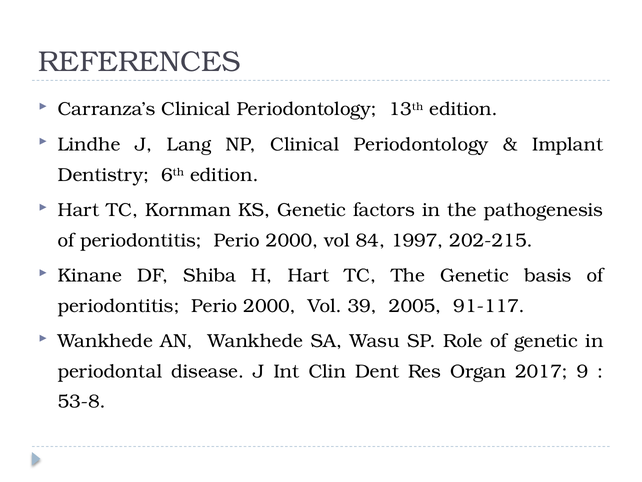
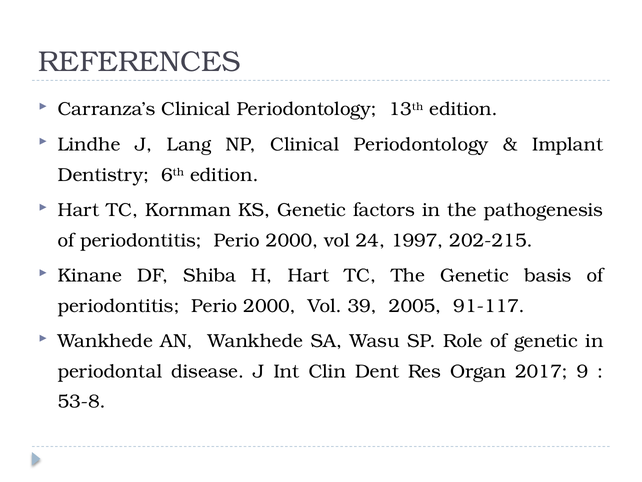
84: 84 -> 24
